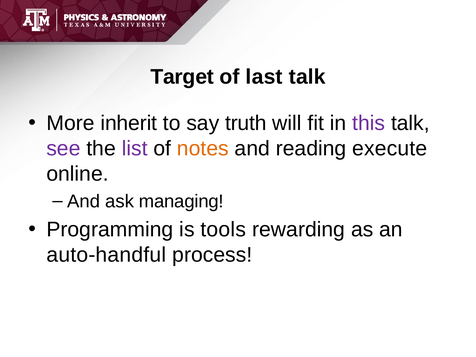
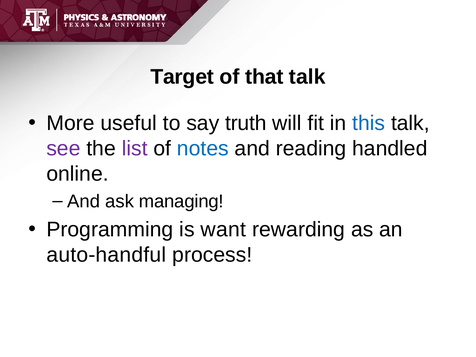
last: last -> that
inherit: inherit -> useful
this colour: purple -> blue
notes colour: orange -> blue
execute: execute -> handled
tools: tools -> want
